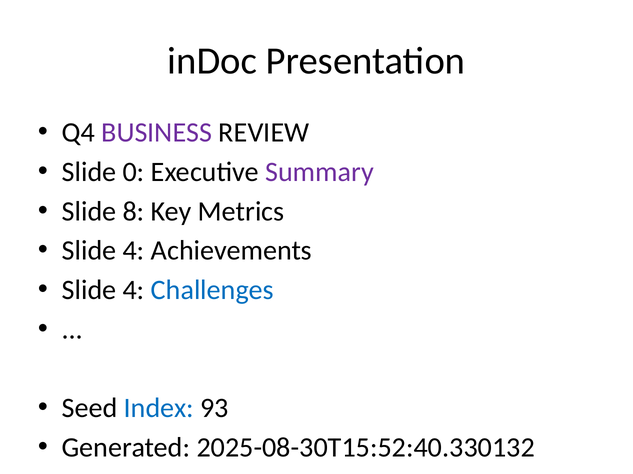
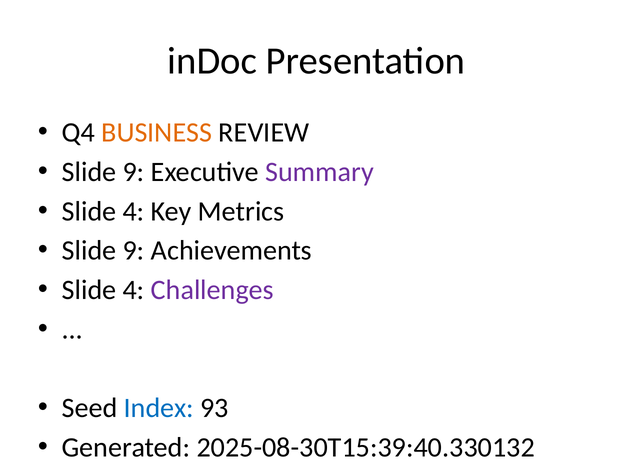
BUSINESS colour: purple -> orange
0 at (134, 172): 0 -> 9
8 at (134, 212): 8 -> 4
4 at (134, 251): 4 -> 9
Challenges colour: blue -> purple
2025-08-30T15:52:40.330132: 2025-08-30T15:52:40.330132 -> 2025-08-30T15:39:40.330132
